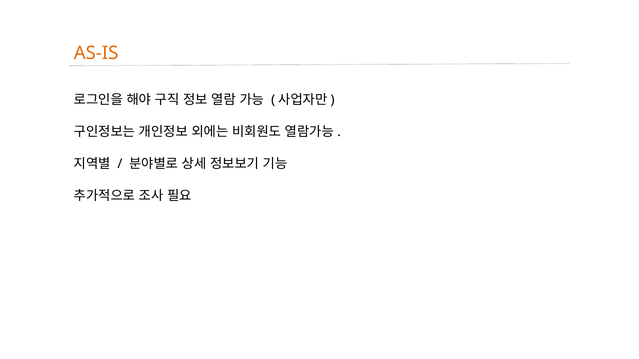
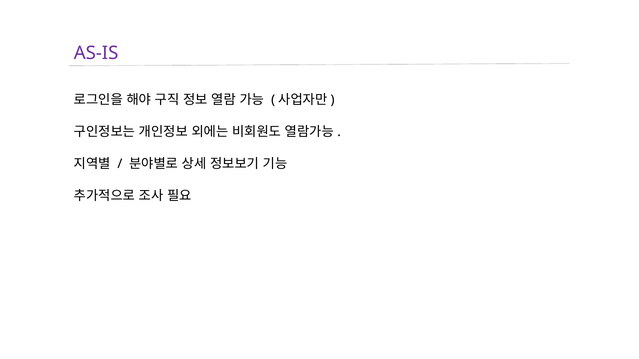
AS-IS colour: orange -> purple
